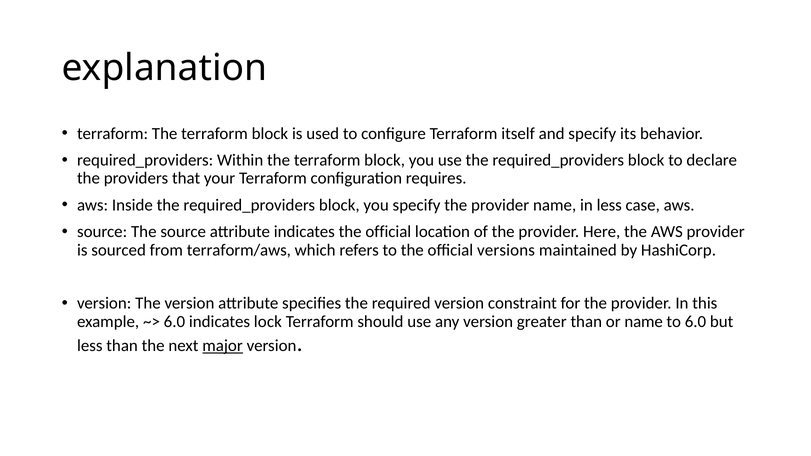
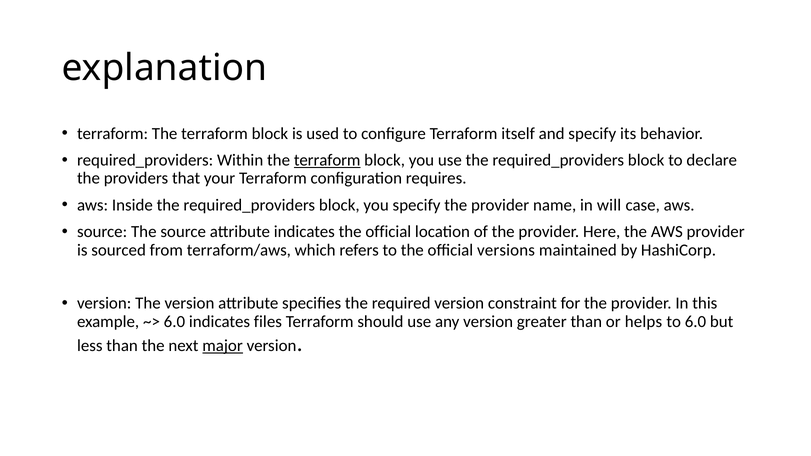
terraform at (327, 160) underline: none -> present
in less: less -> will
lock: lock -> files
or name: name -> helps
